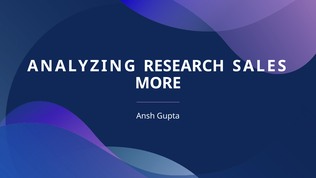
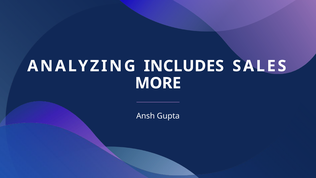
RESEARCH: RESEARCH -> INCLUDES
